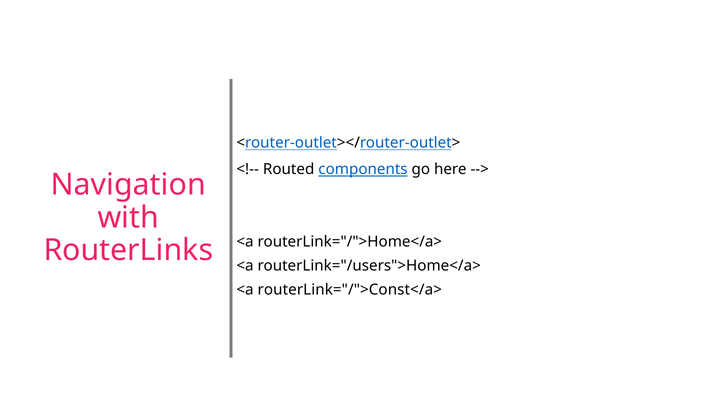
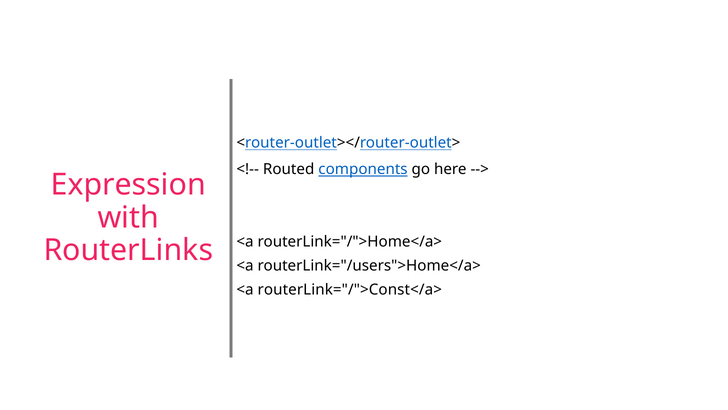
Navigation: Navigation -> Expression
